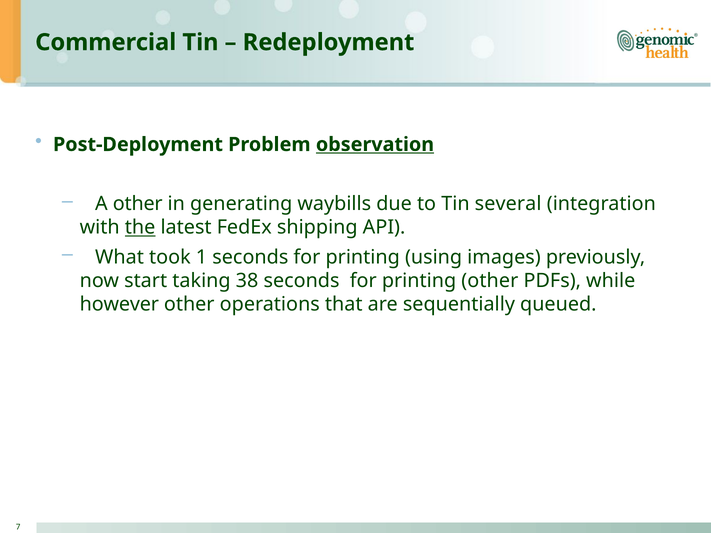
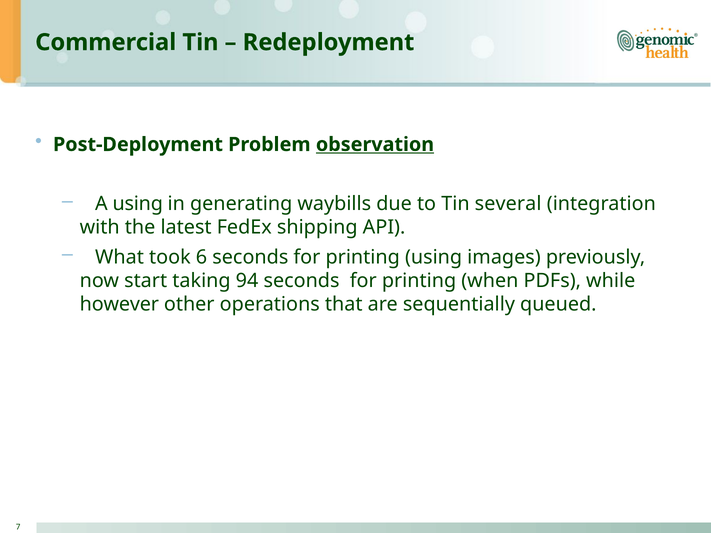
A other: other -> using
the underline: present -> none
1: 1 -> 6
38: 38 -> 94
printing other: other -> when
